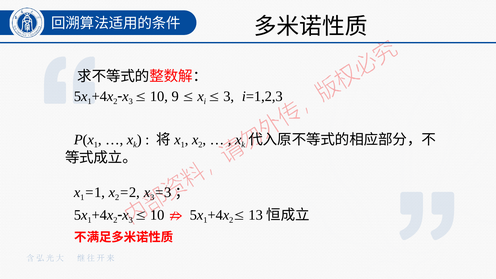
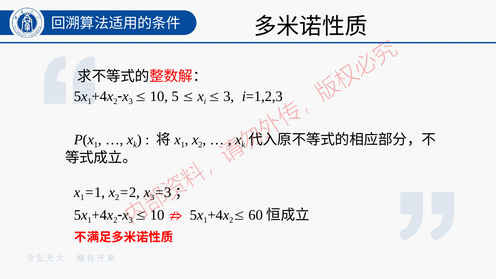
9: 9 -> 5
13: 13 -> 60
